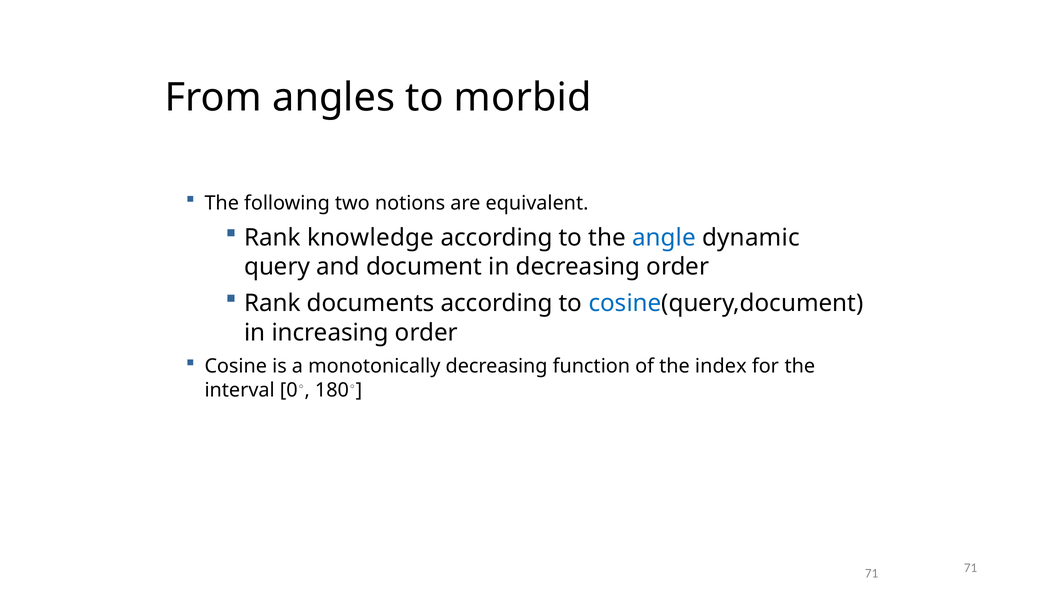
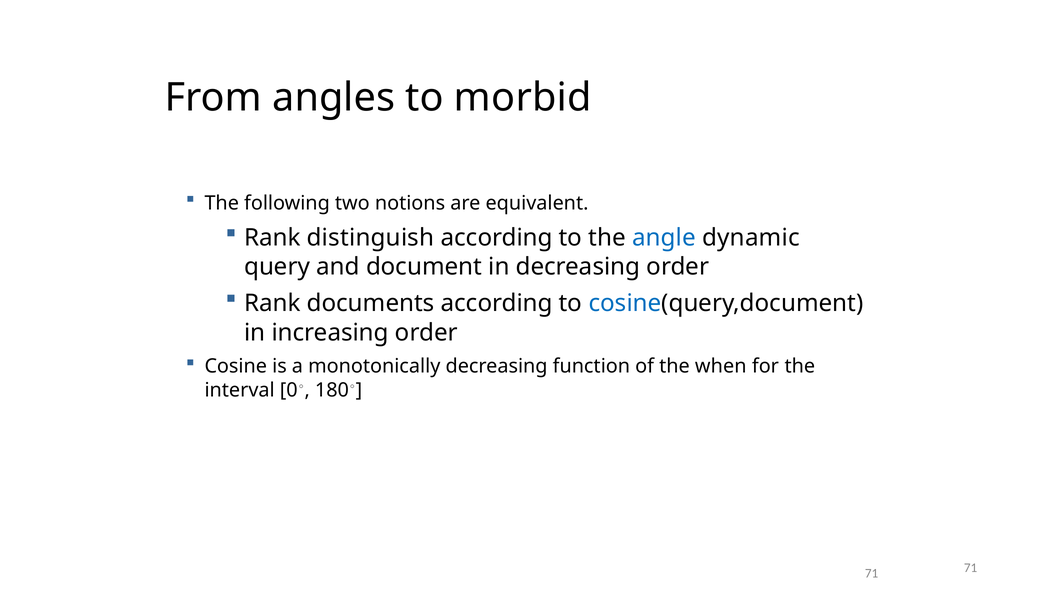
knowledge: knowledge -> distinguish
index: index -> when
